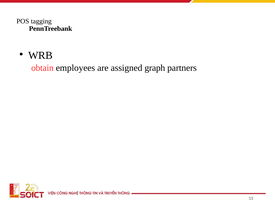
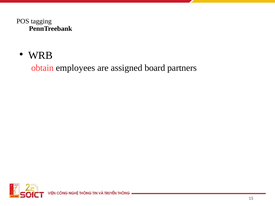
graph: graph -> board
